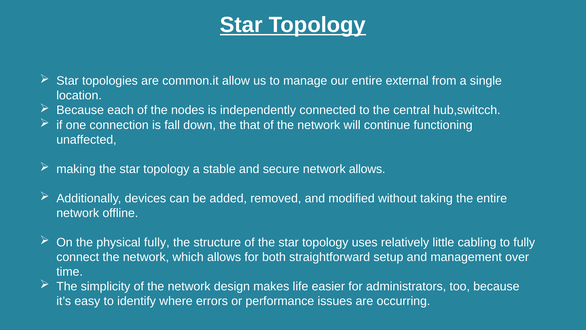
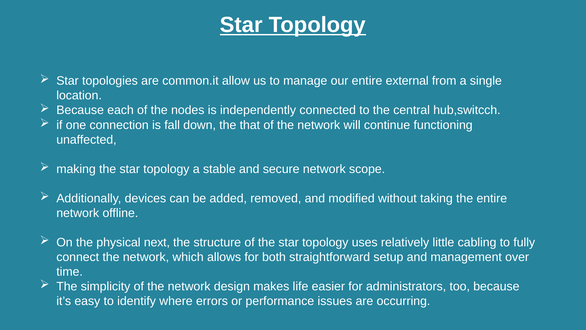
network allows: allows -> scope
physical fully: fully -> next
